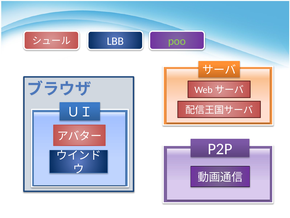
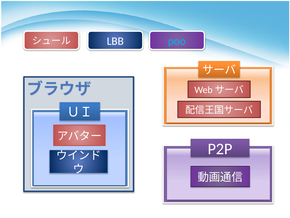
poo colour: light green -> light blue
